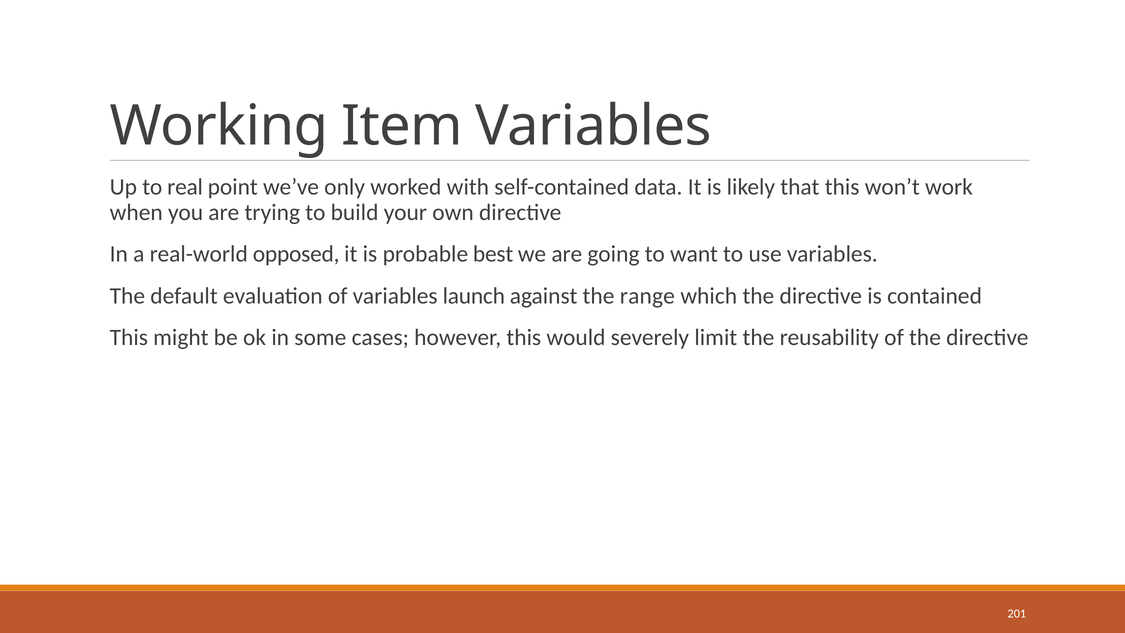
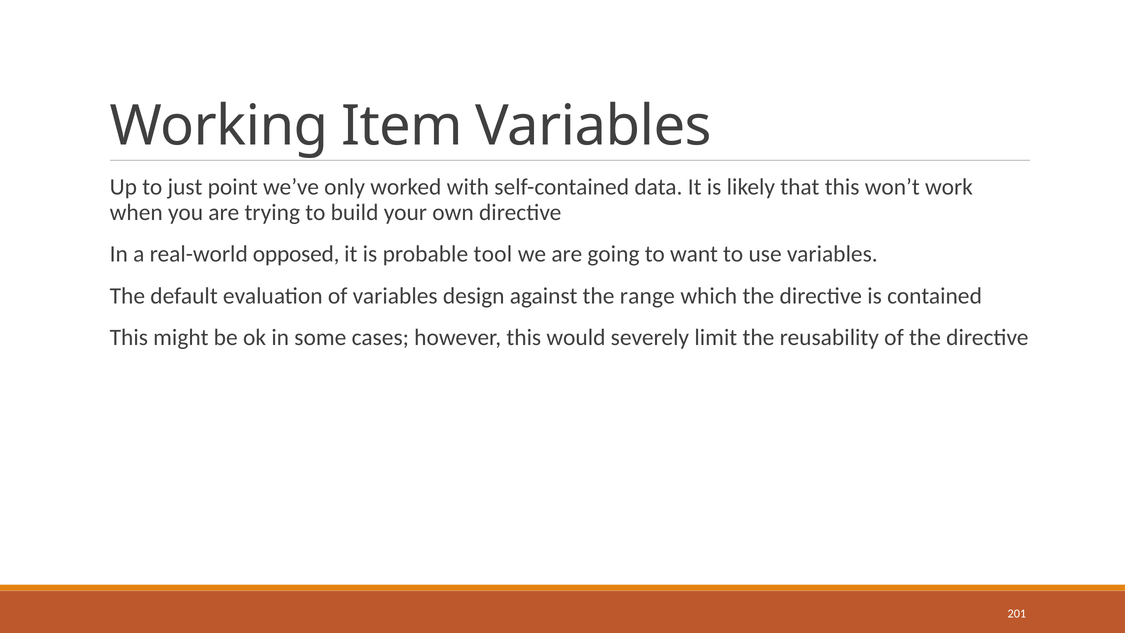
real: real -> just
best: best -> tool
launch: launch -> design
